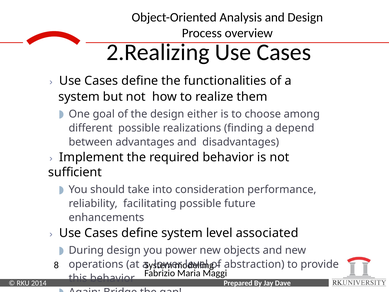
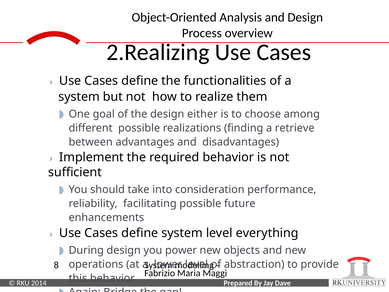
depend: depend -> retrieve
associated: associated -> everything
